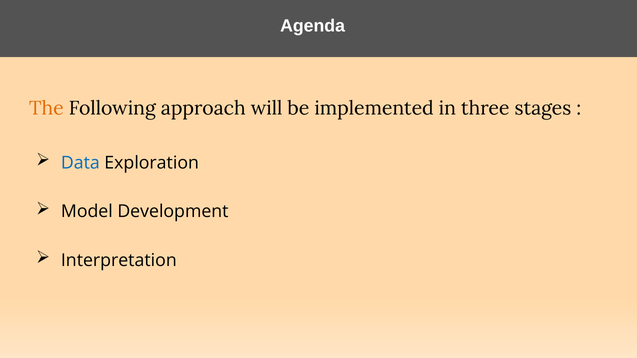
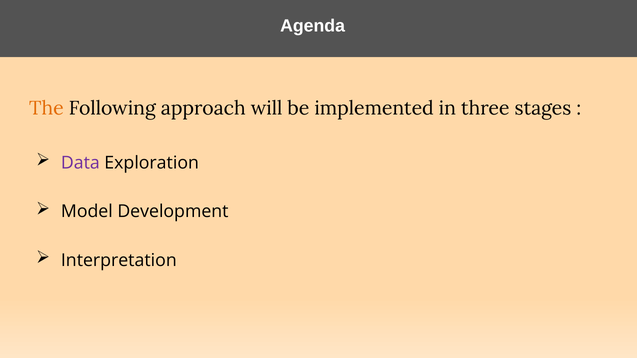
Data colour: blue -> purple
